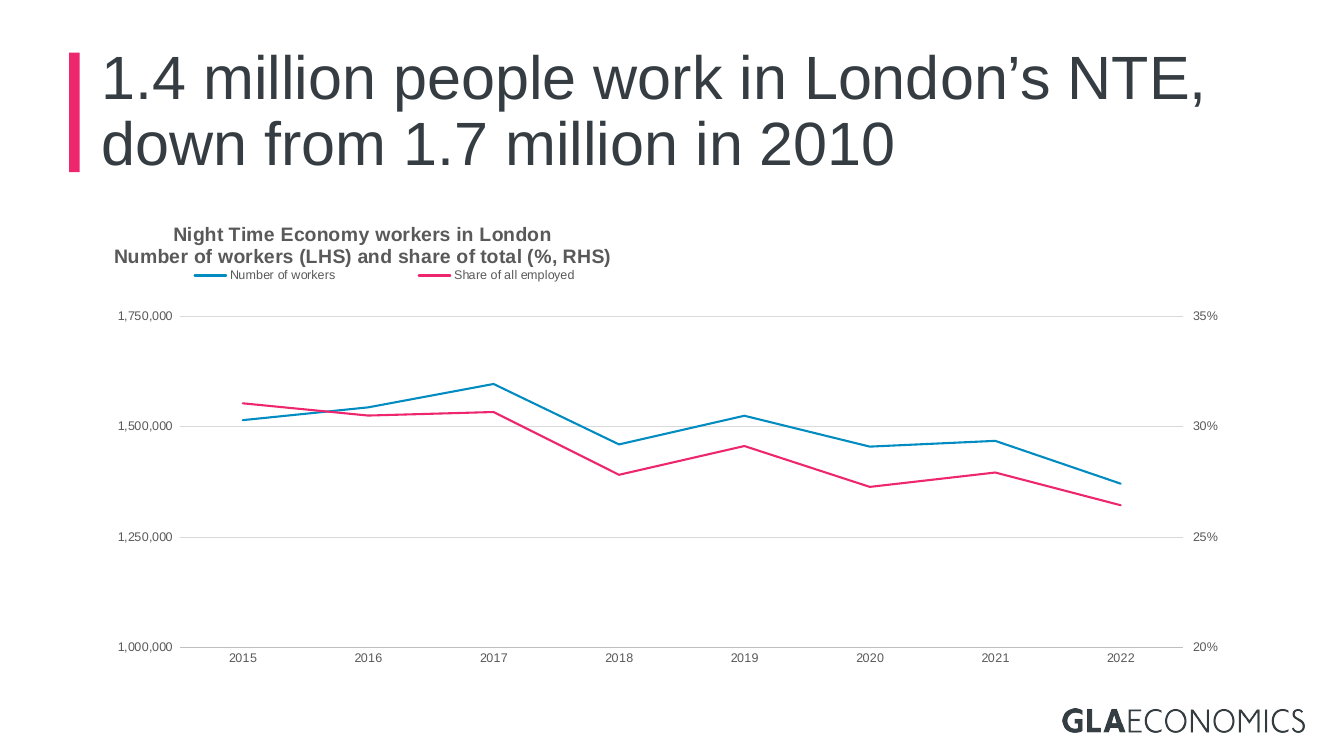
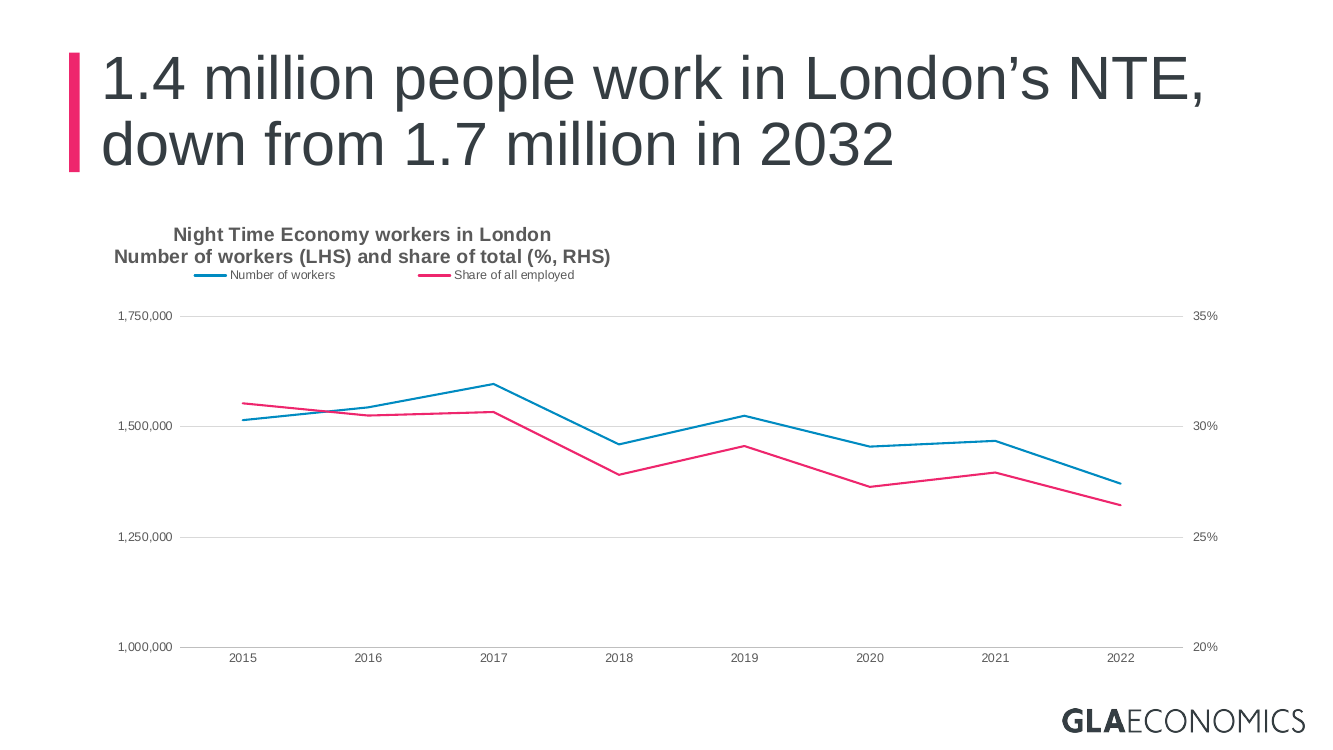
2010: 2010 -> 2032
